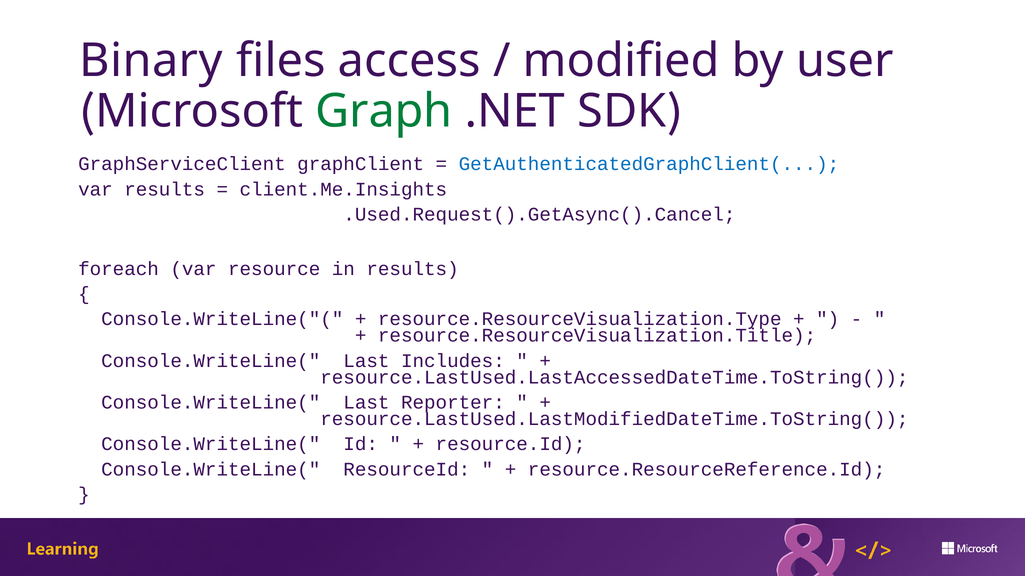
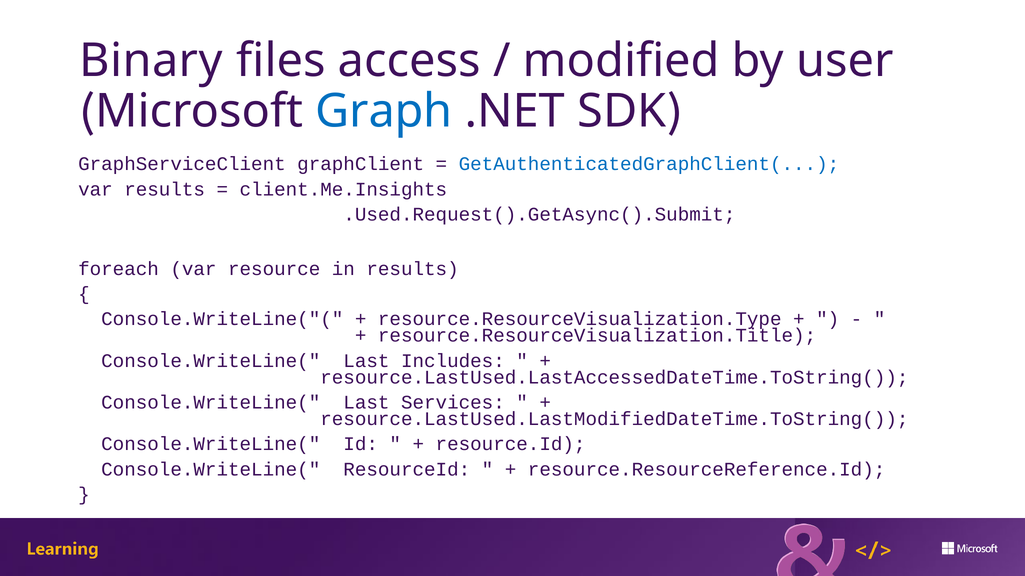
Graph colour: green -> blue
.Used.Request().GetAsync().Cancel: .Used.Request().GetAsync().Cancel -> .Used.Request().GetAsync().Submit
Reporter: Reporter -> Services
